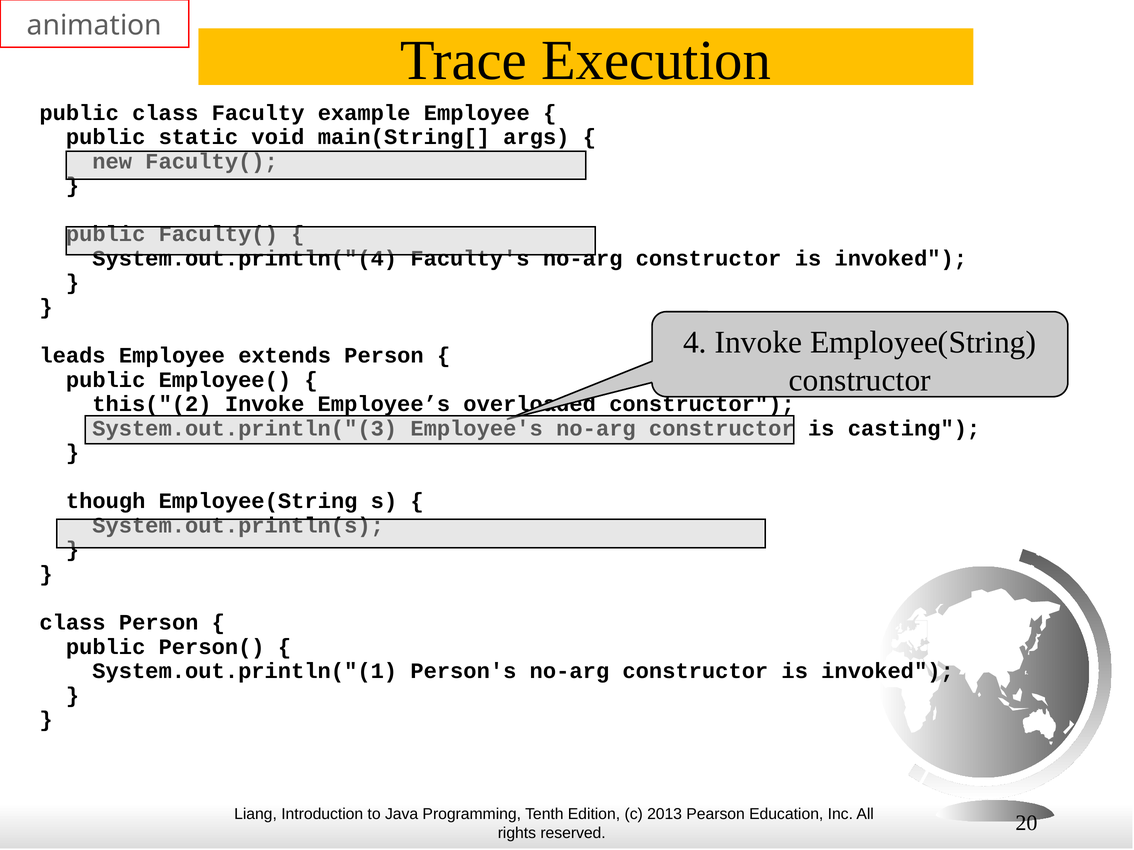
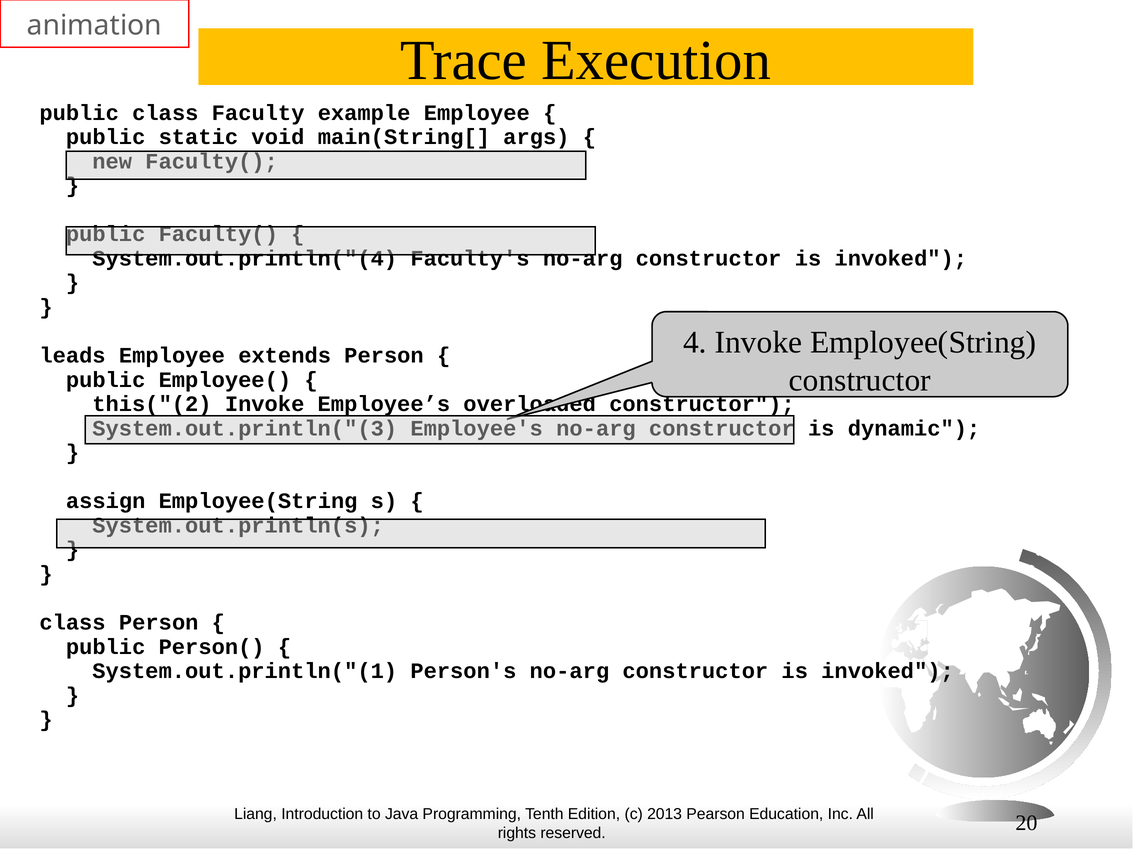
casting: casting -> dynamic
though: though -> assign
